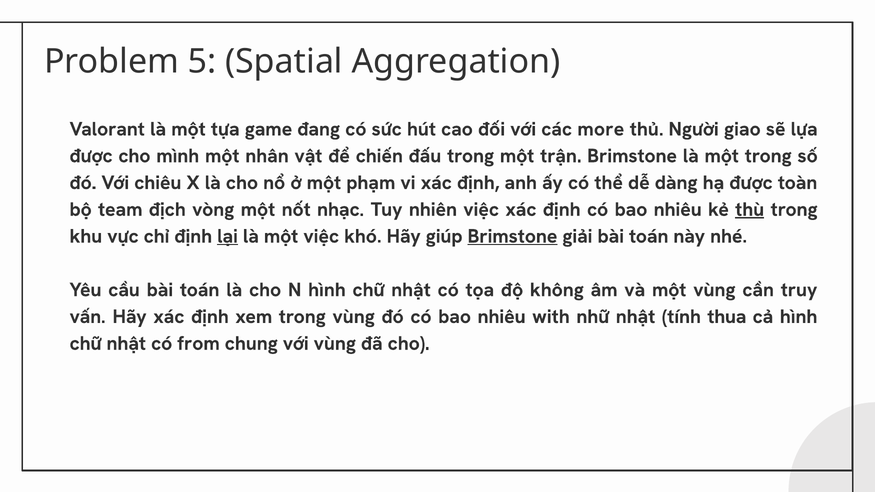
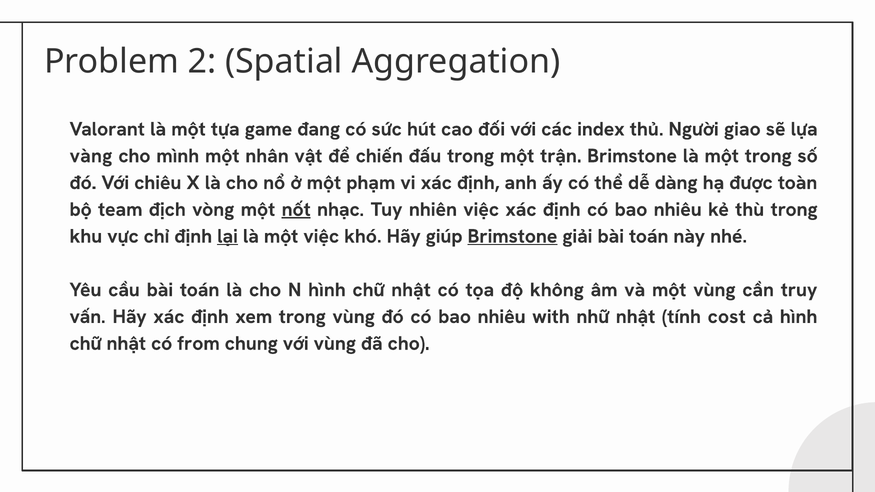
5: 5 -> 2
more: more -> index
được at (91, 156): được -> vàng
nốt underline: none -> present
thù underline: present -> none
thua: thua -> cost
